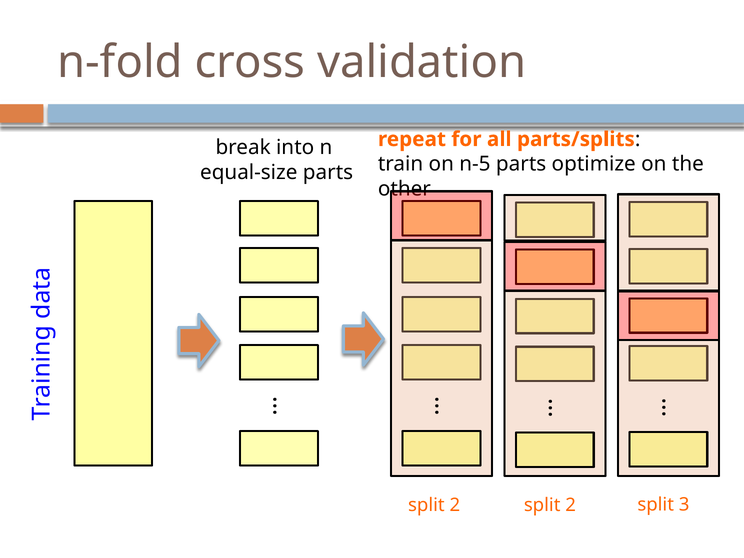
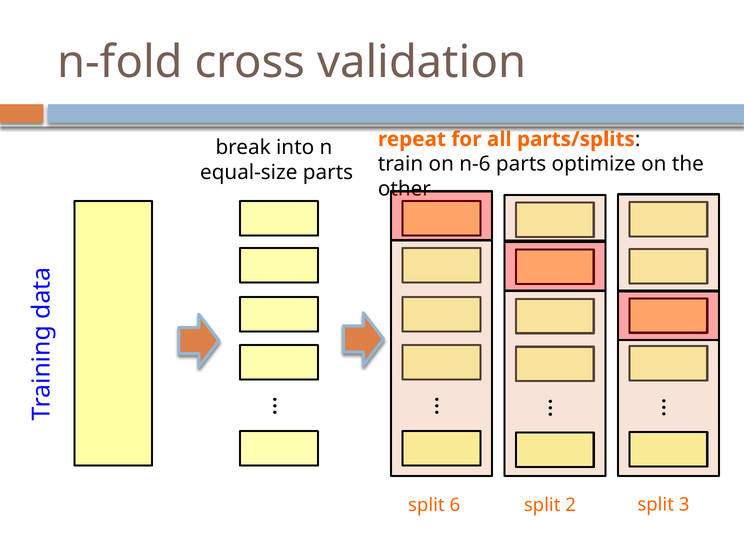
n-5: n-5 -> n-6
2 at (455, 505): 2 -> 6
